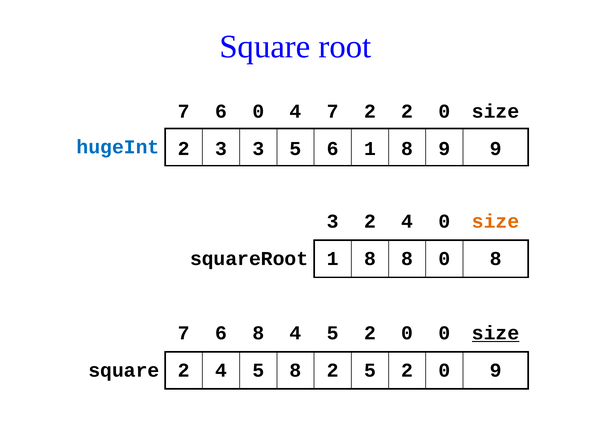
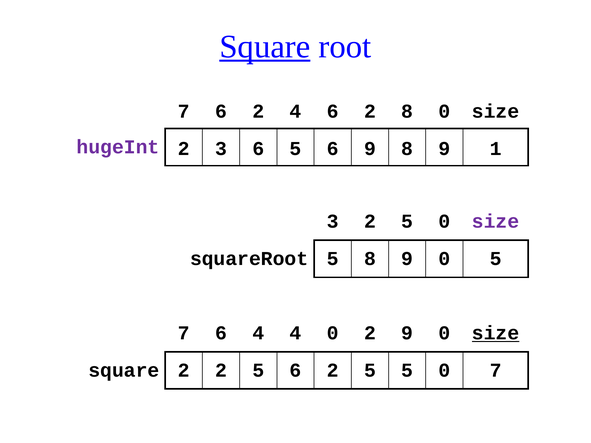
Square at (265, 47) underline: none -> present
7 6 0: 0 -> 2
4 7: 7 -> 6
2 2: 2 -> 8
hugeInt colour: blue -> purple
3 3: 3 -> 6
6 1: 1 -> 9
9 9: 9 -> 1
3 2 4: 4 -> 5
size at (496, 221) colour: orange -> purple
squareRoot 1: 1 -> 5
8 at (407, 259): 8 -> 9
0 8: 8 -> 5
6 8: 8 -> 4
5 at (333, 333): 5 -> 0
0 at (407, 333): 0 -> 9
square 2 4: 4 -> 2
8 at (295, 370): 8 -> 6
2 5 2: 2 -> 5
0 9: 9 -> 7
